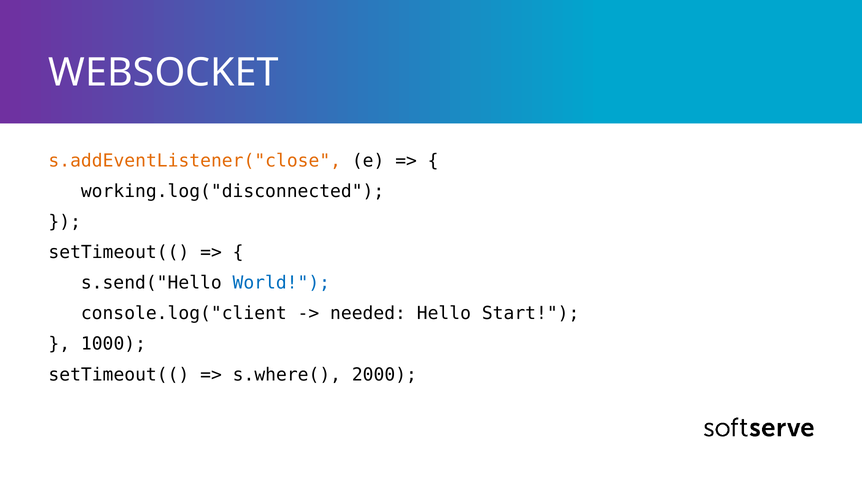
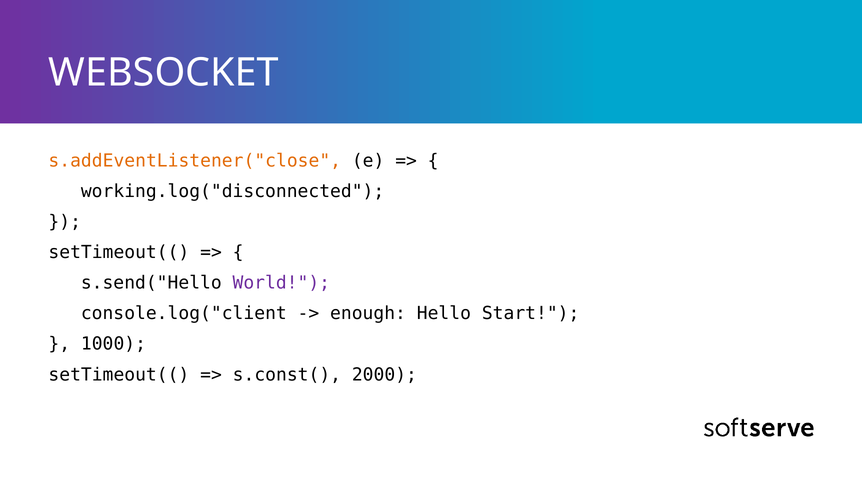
World colour: blue -> purple
needed: needed -> enough
s.where(: s.where( -> s.const(
